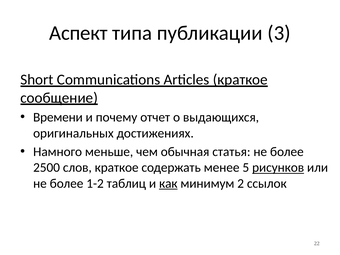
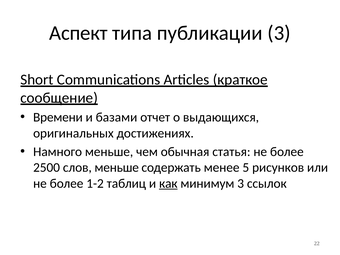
почему: почему -> базами
слов краткое: краткое -> меньше
рисунков underline: present -> none
минимум 2: 2 -> 3
